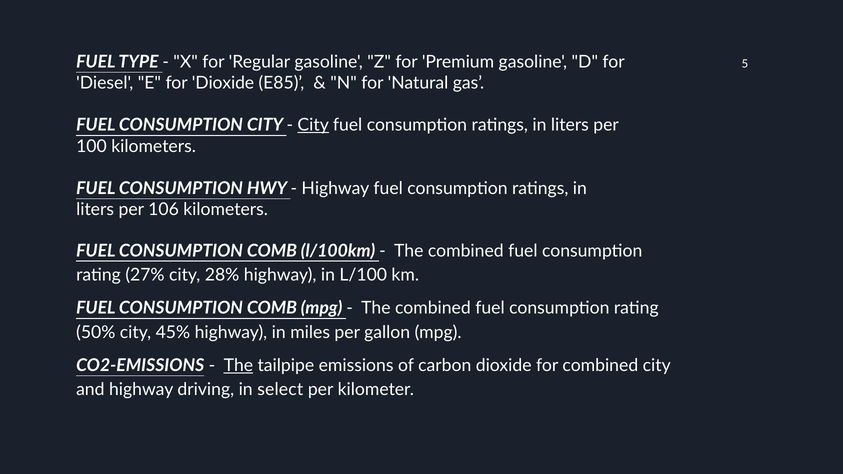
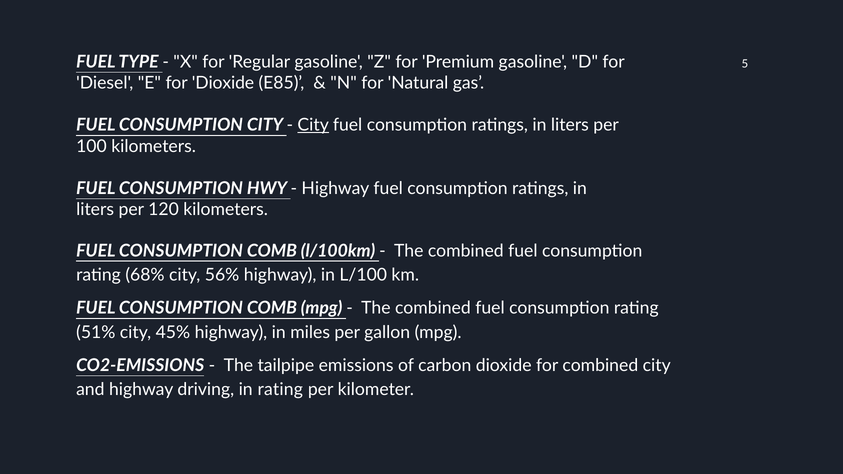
106: 106 -> 120
27%: 27% -> 68%
28%: 28% -> 56%
50%: 50% -> 51%
The at (238, 366) underline: present -> none
in select: select -> rating
